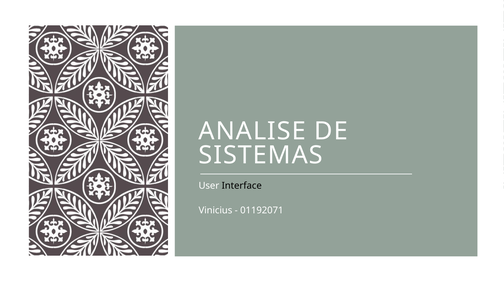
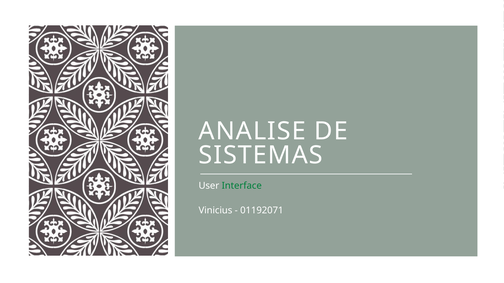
Interface colour: black -> green
